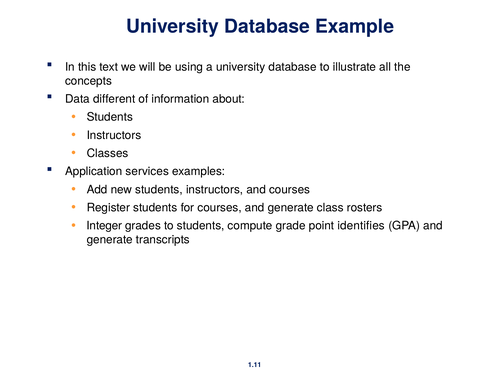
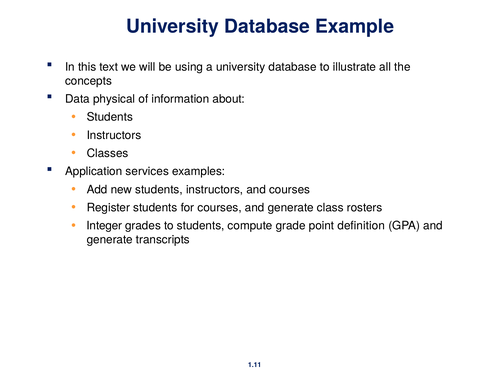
different: different -> physical
identifies: identifies -> definition
